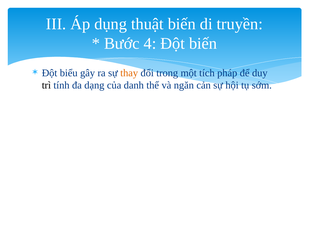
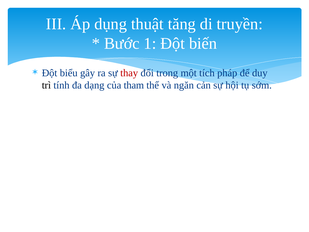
thuật biến: biến -> tăng
4: 4 -> 1
thay colour: orange -> red
danh: danh -> tham
